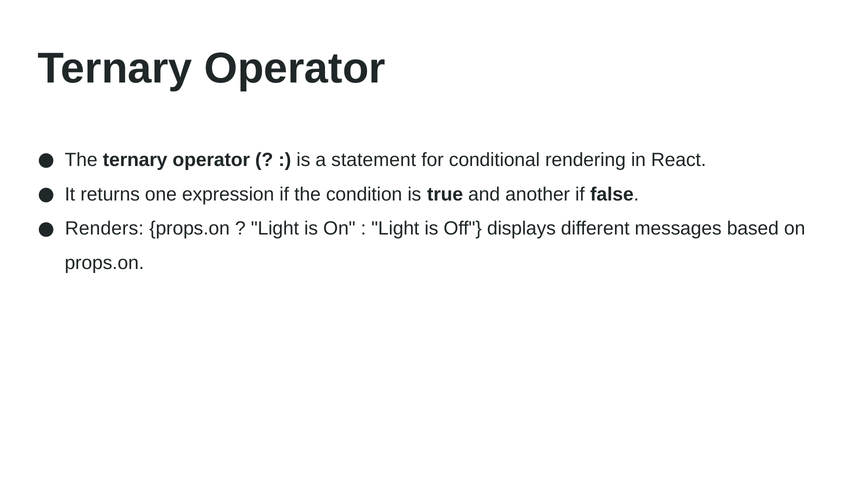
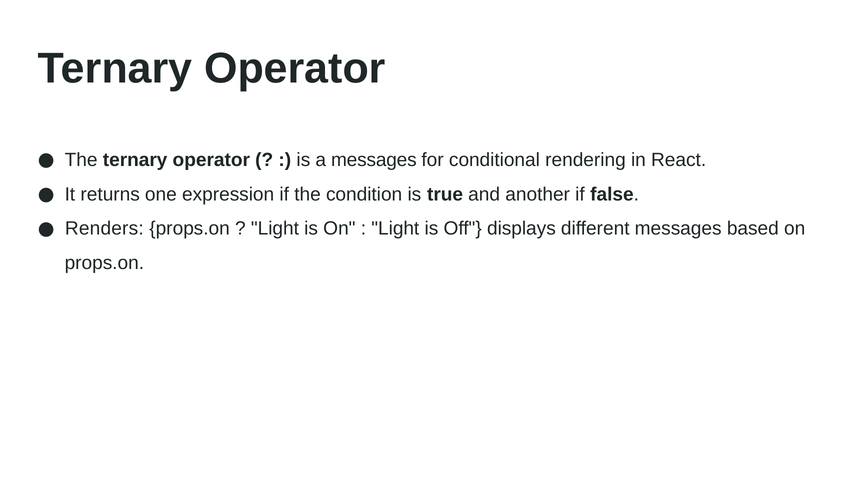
a statement: statement -> messages
